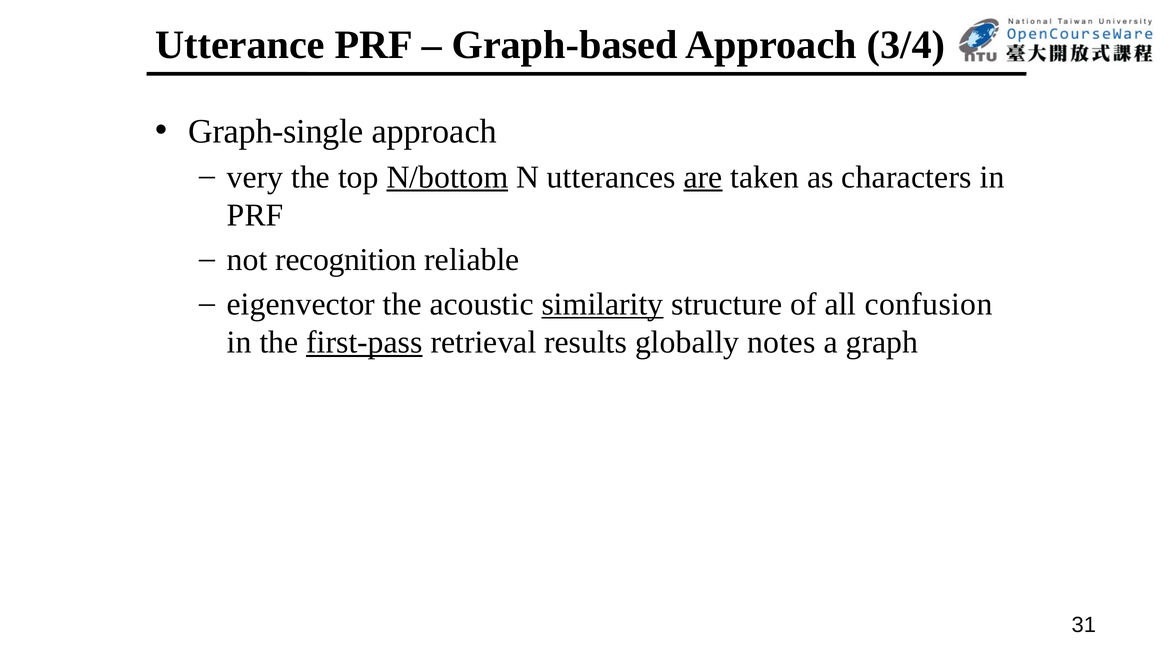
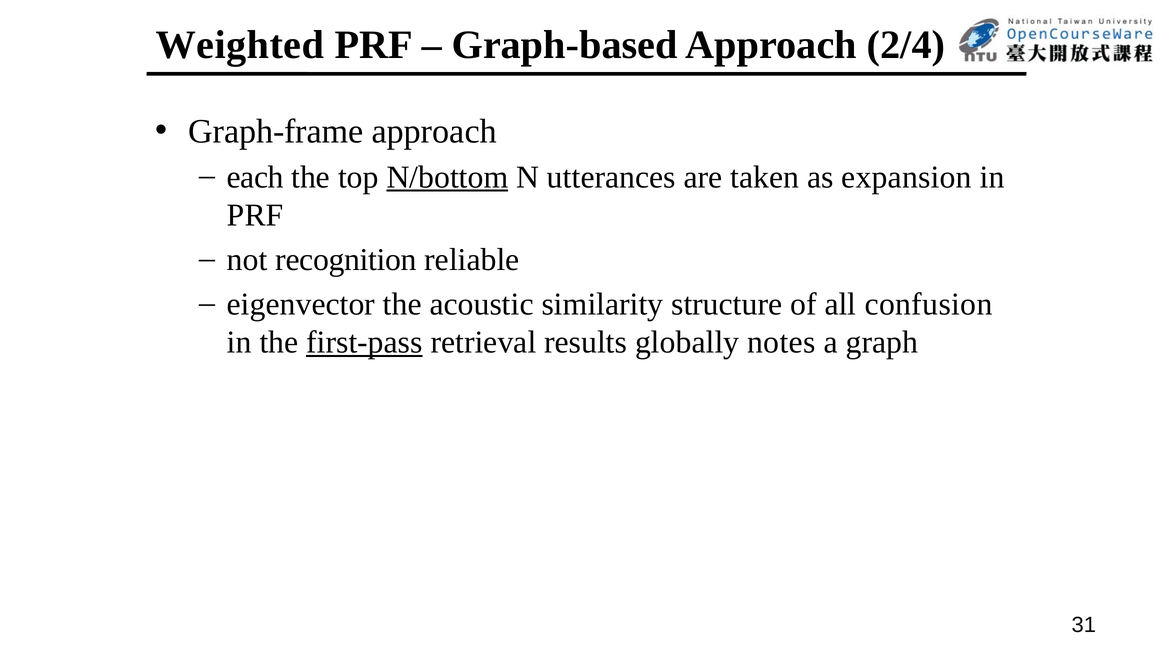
Utterance: Utterance -> Weighted
3/4: 3/4 -> 2/4
Graph-single: Graph-single -> Graph-frame
very: very -> each
are underline: present -> none
characters: characters -> expansion
similarity underline: present -> none
